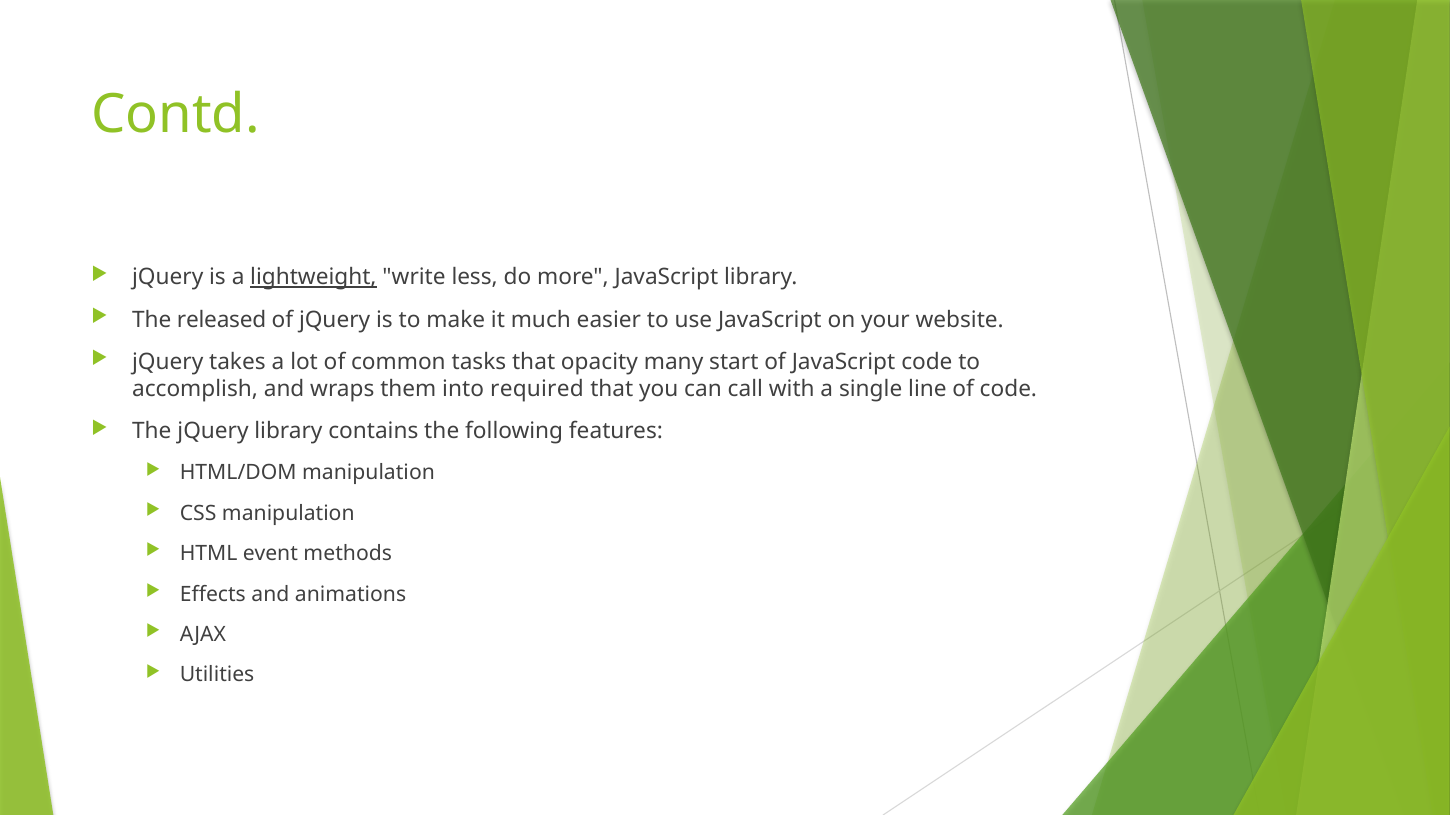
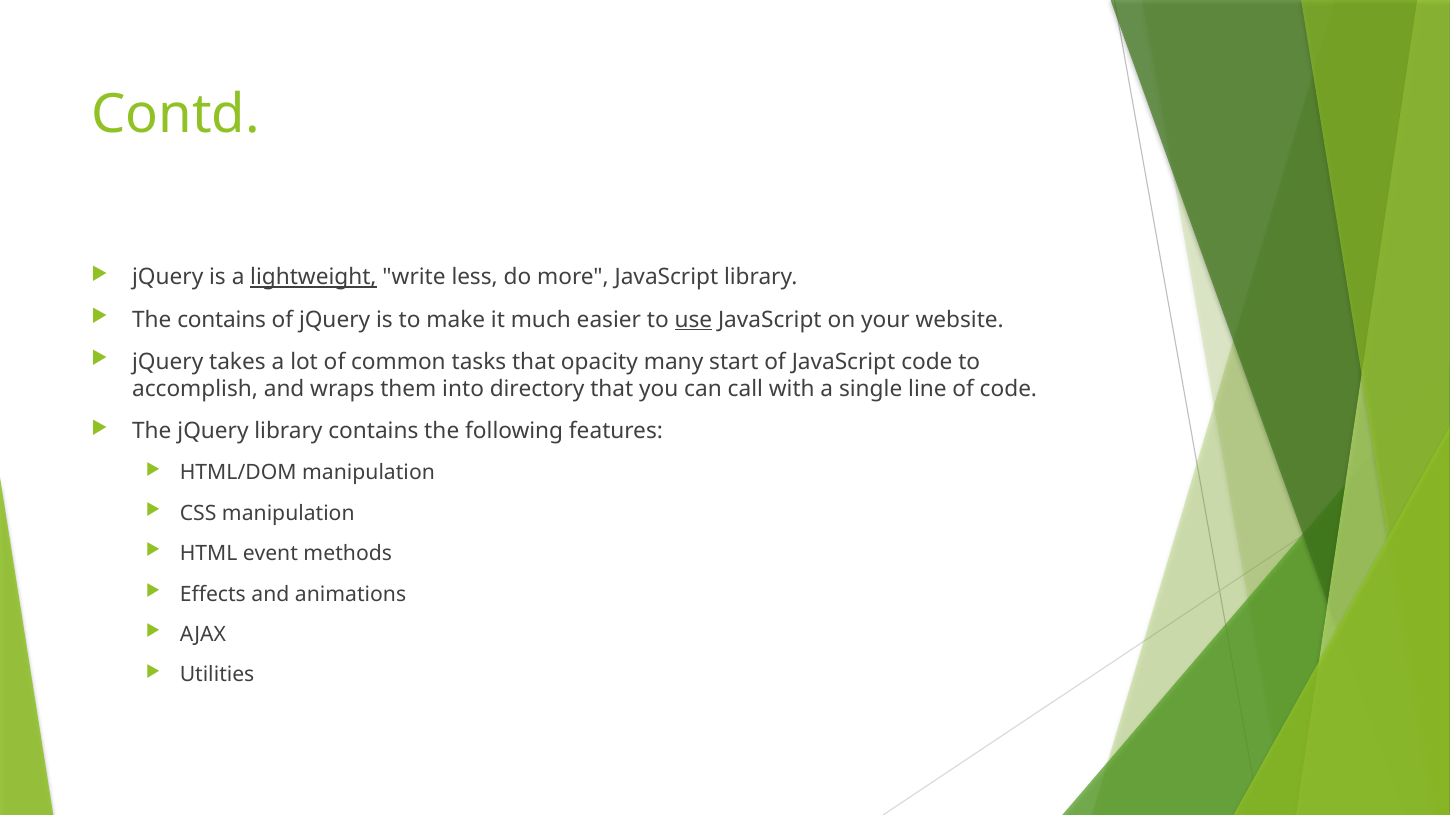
The released: released -> contains
use underline: none -> present
required: required -> directory
